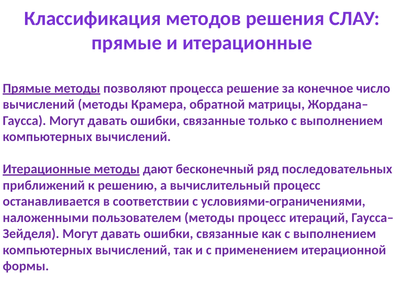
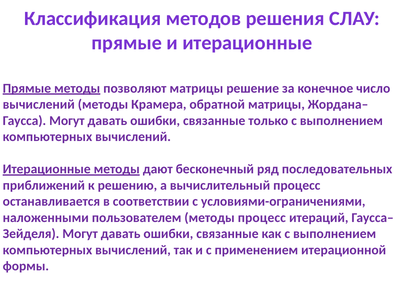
позволяют процесса: процесса -> матрицы
